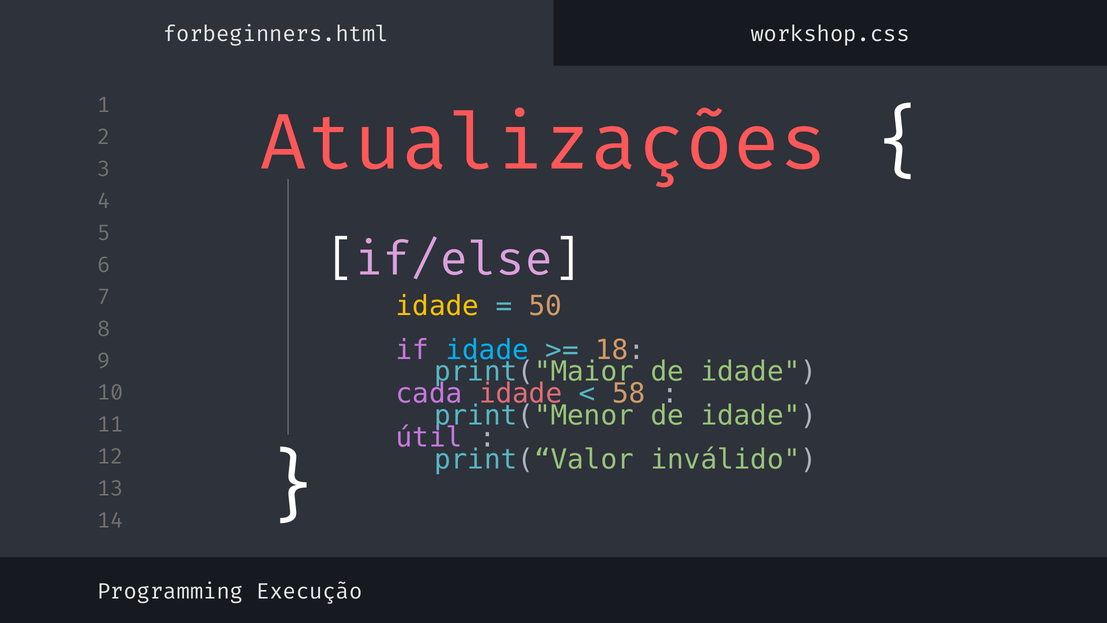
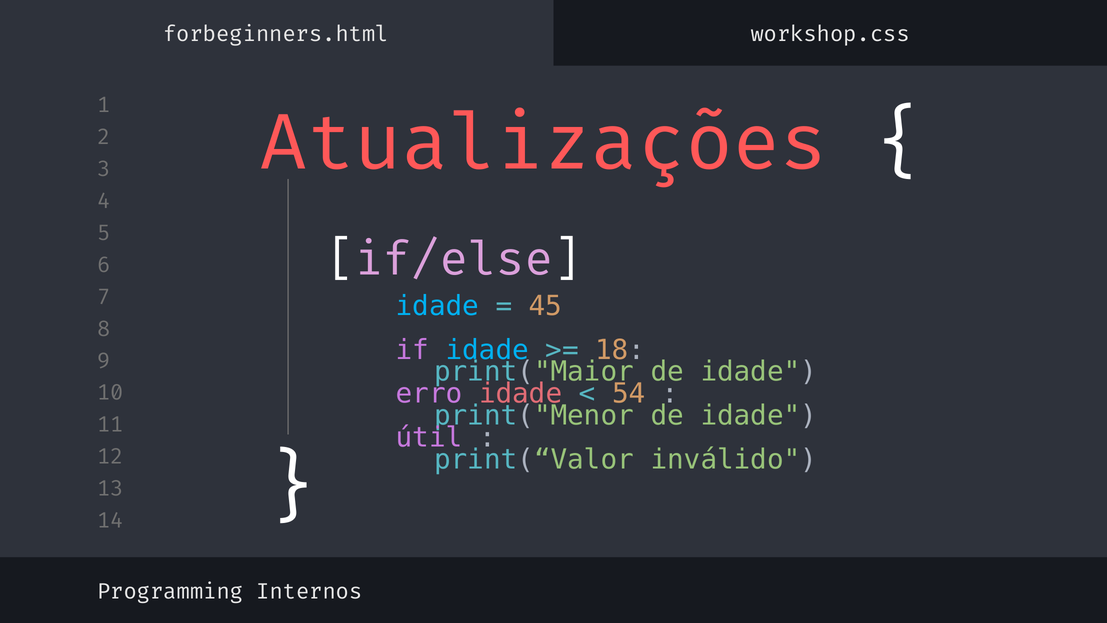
idade at (437, 306) colour: yellow -> light blue
50: 50 -> 45
cada: cada -> erro
58: 58 -> 54
Execução: Execução -> Internos
